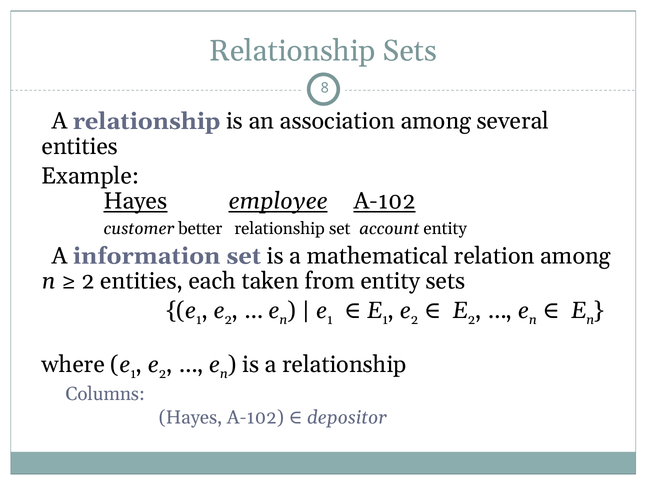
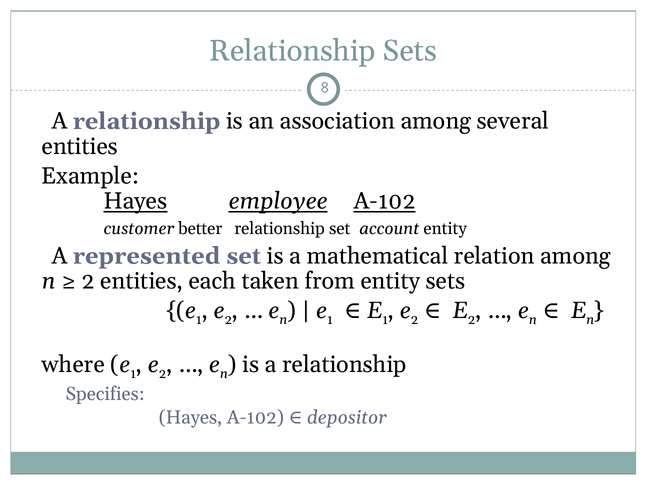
information: information -> represented
Columns: Columns -> Specifies
